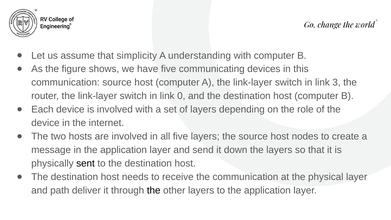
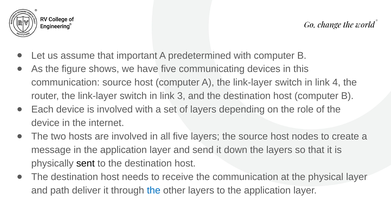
simplicity: simplicity -> important
understanding: understanding -> predetermined
3: 3 -> 4
0: 0 -> 3
the at (154, 190) colour: black -> blue
